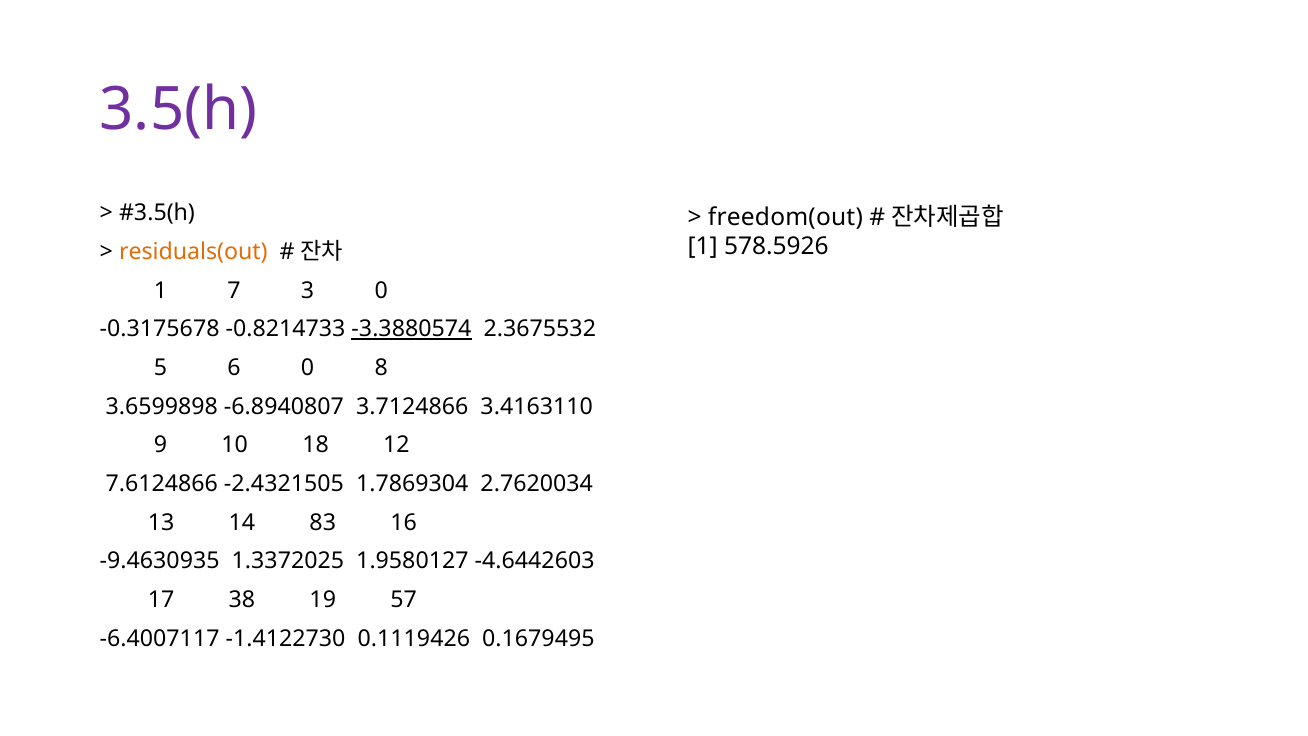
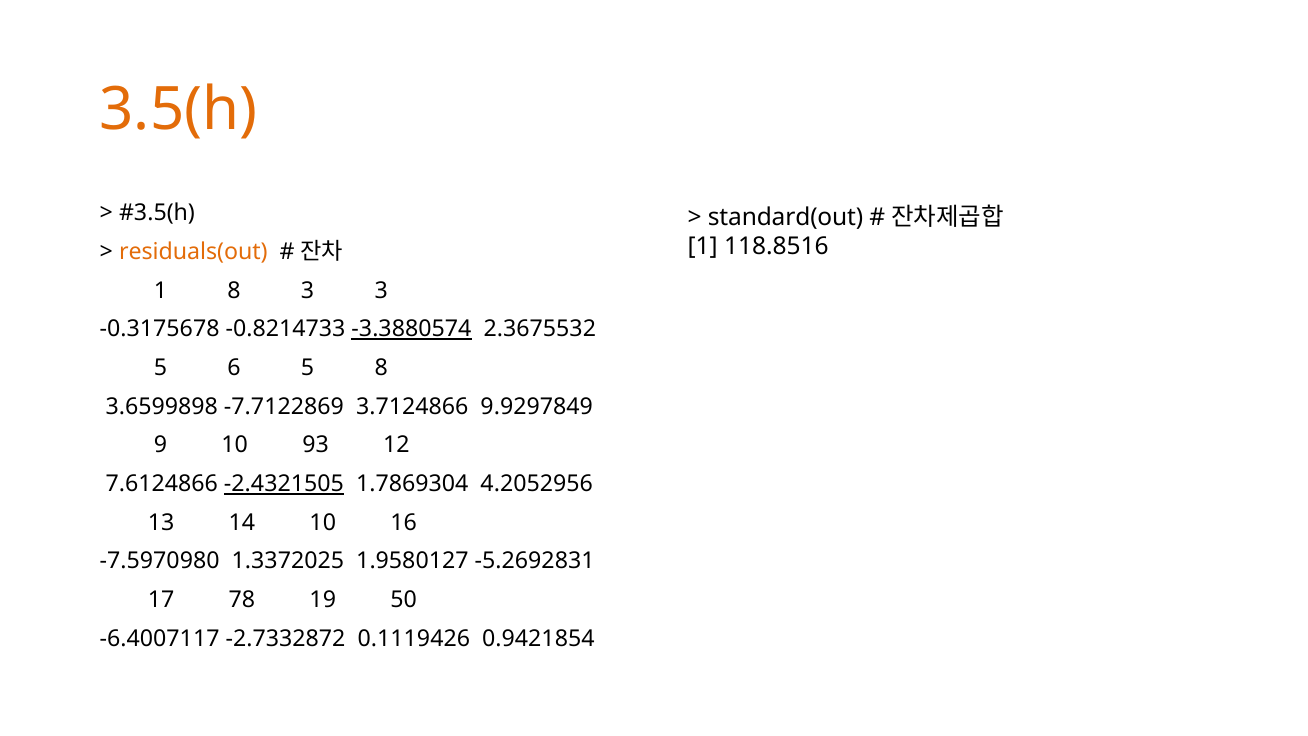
3.5(h colour: purple -> orange
freedom(out: freedom(out -> standard(out
578.5926: 578.5926 -> 118.8516
1 7: 7 -> 8
3 0: 0 -> 3
6 0: 0 -> 5
-6.8940807: -6.8940807 -> -7.7122869
3.4163110: 3.4163110 -> 9.9297849
18: 18 -> 93
-2.4321505 underline: none -> present
2.7620034: 2.7620034 -> 4.2052956
14 83: 83 -> 10
-9.4630935: -9.4630935 -> -7.5970980
-4.6442603: -4.6442603 -> -5.2692831
38: 38 -> 78
57: 57 -> 50
-1.4122730: -1.4122730 -> -2.7332872
0.1679495: 0.1679495 -> 0.9421854
